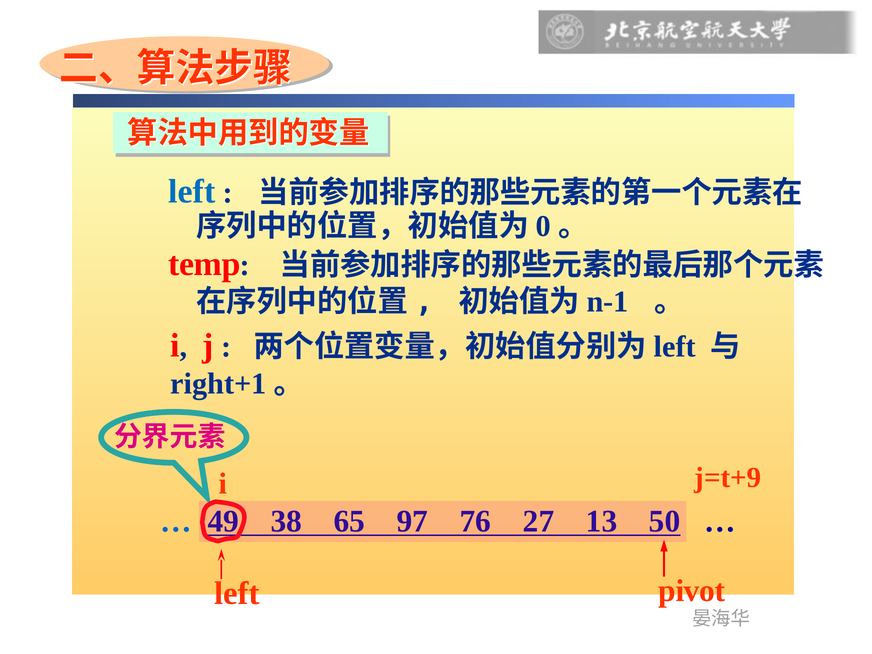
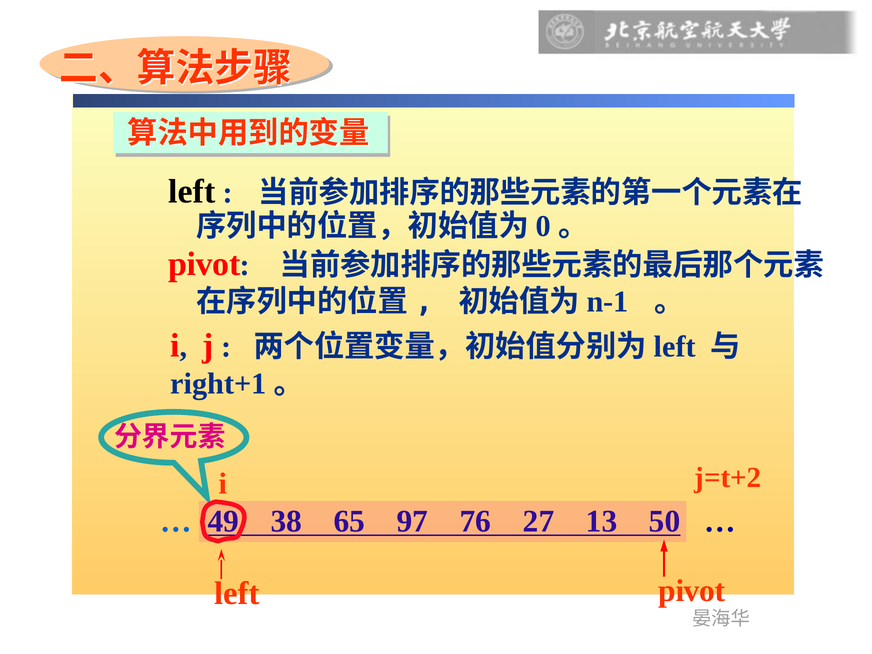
left at (192, 192) colour: blue -> black
temp at (204, 264): temp -> pivot
j=t+9: j=t+9 -> j=t+2
